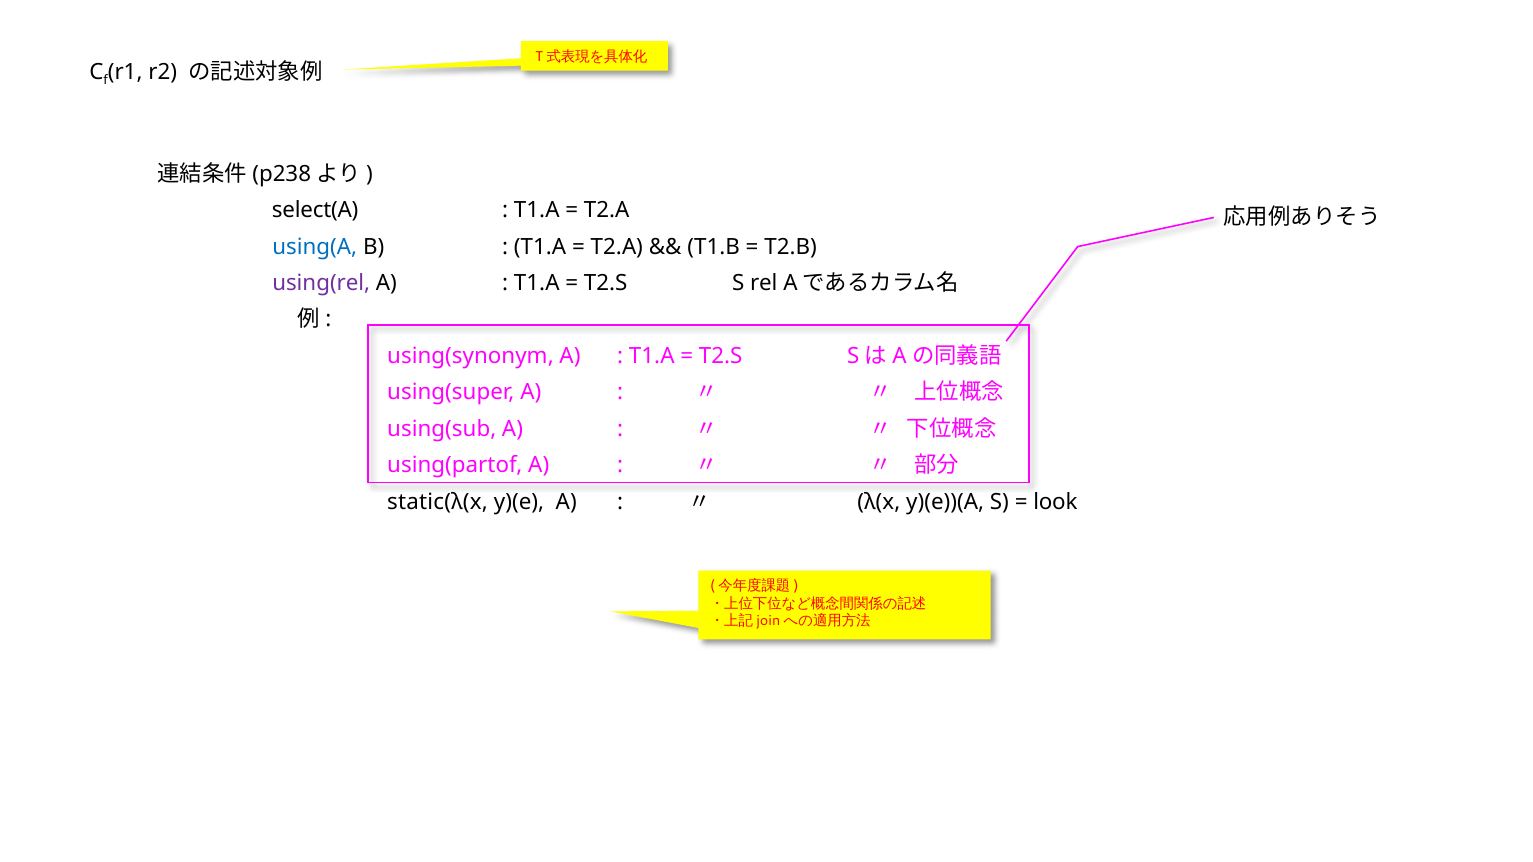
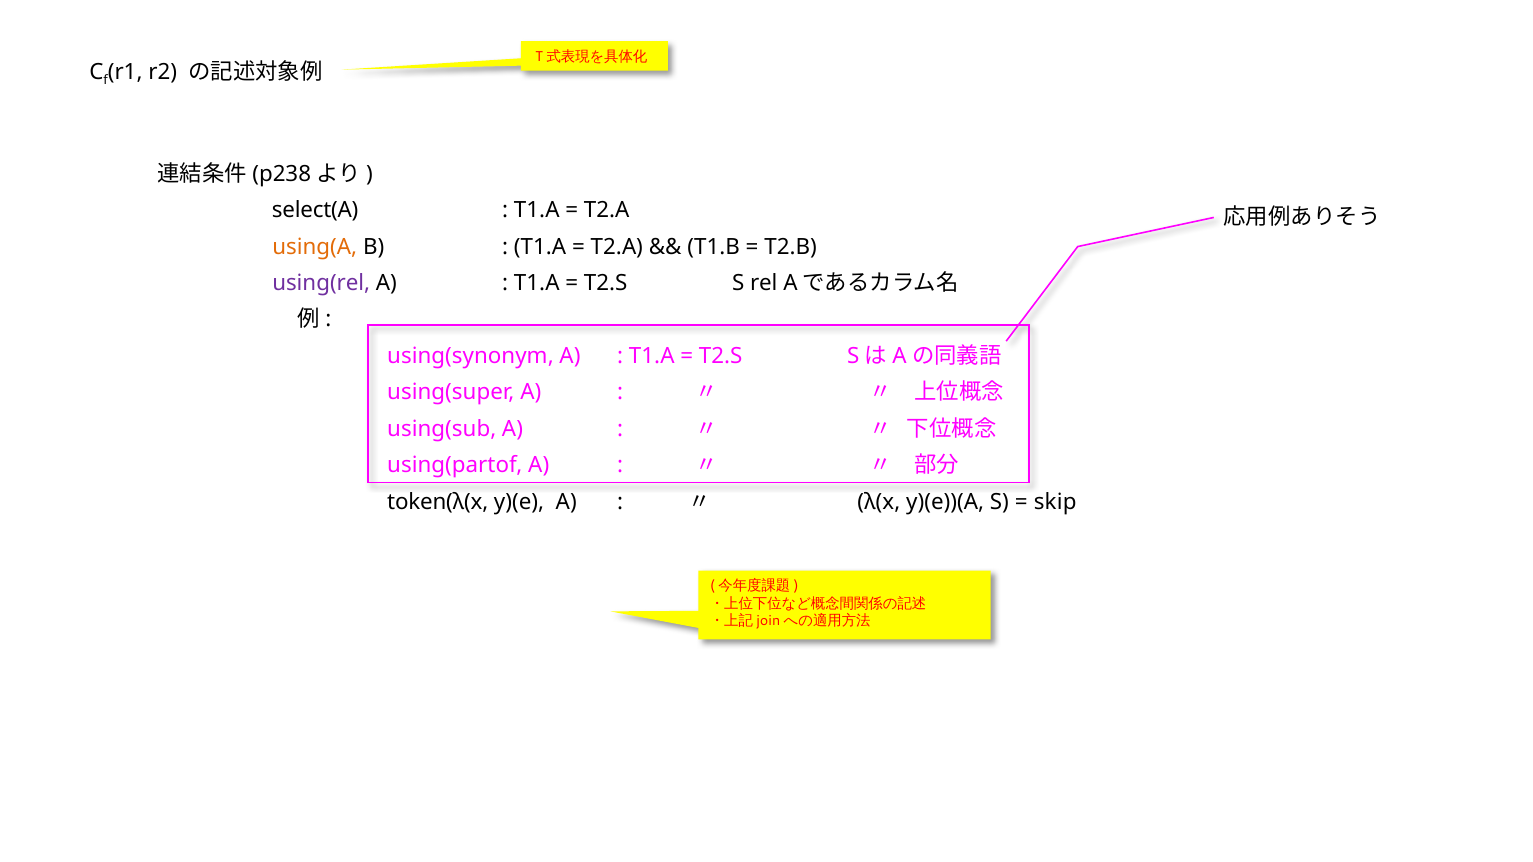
using(A colour: blue -> orange
static(λ(x: static(λ(x -> token(λ(x
look: look -> skip
